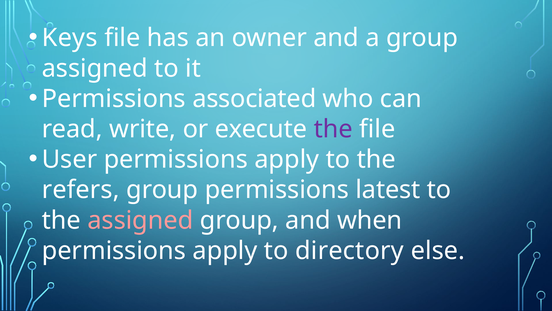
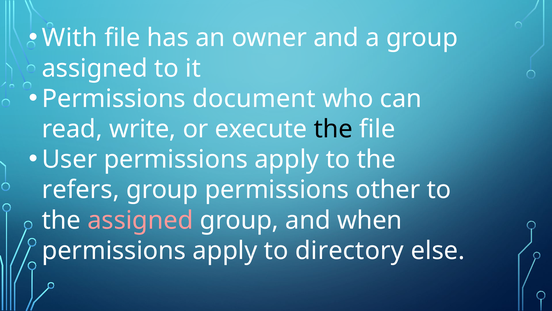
Keys: Keys -> With
associated: associated -> document
the at (333, 129) colour: purple -> black
latest: latest -> other
